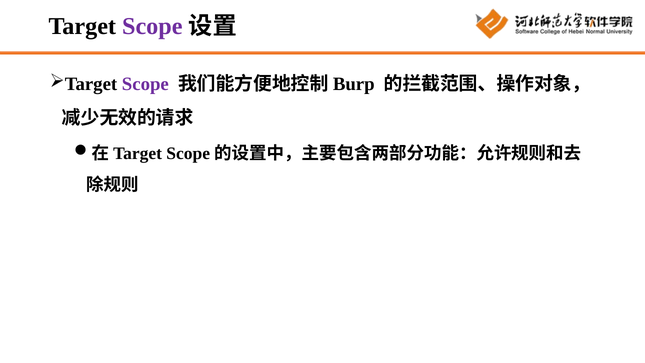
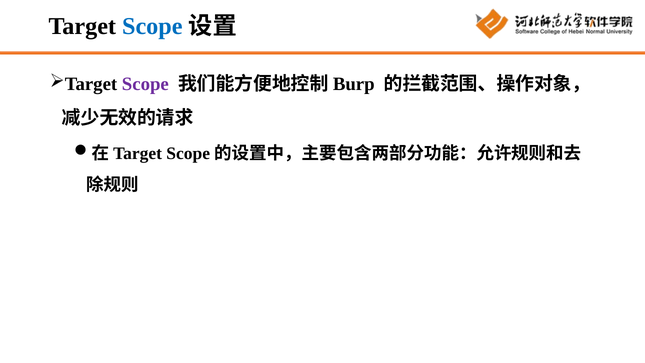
Scope at (152, 26) colour: purple -> blue
